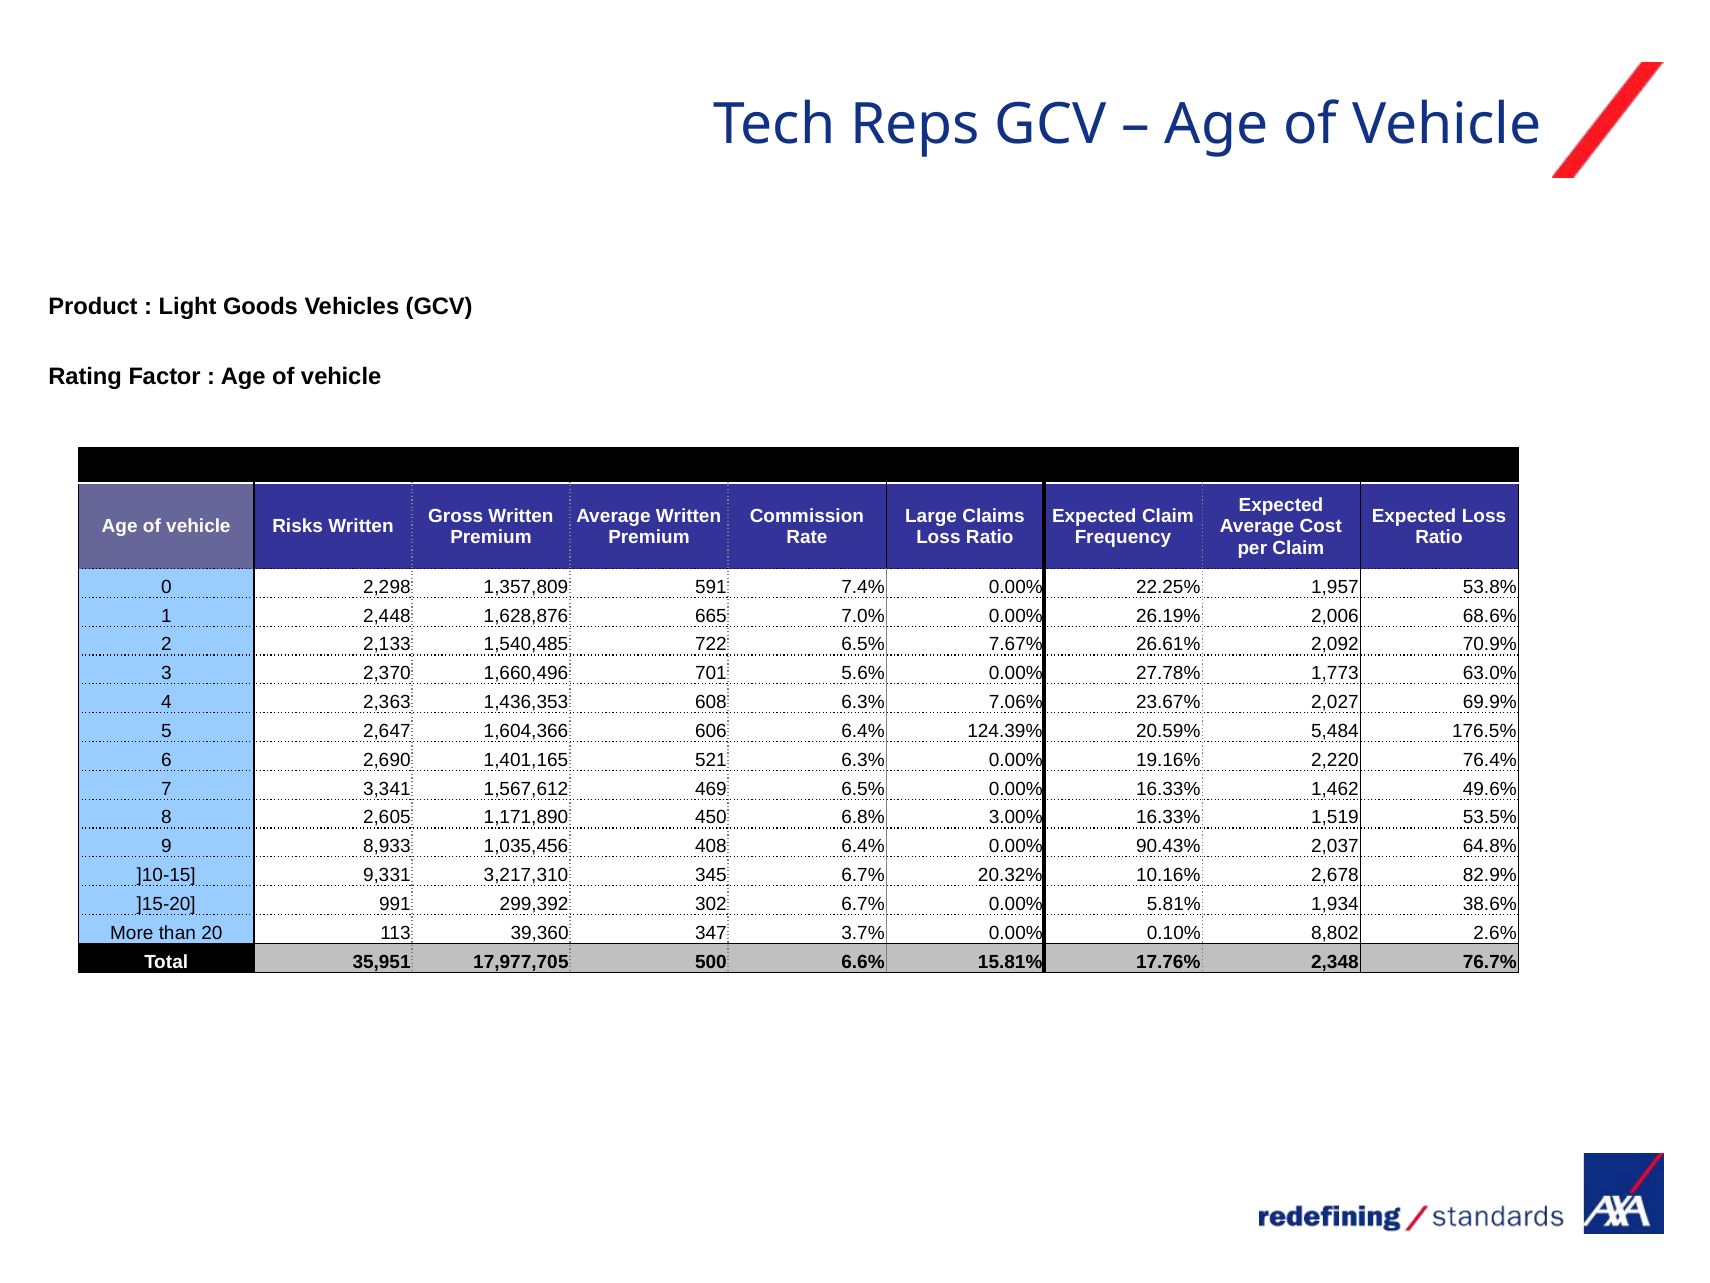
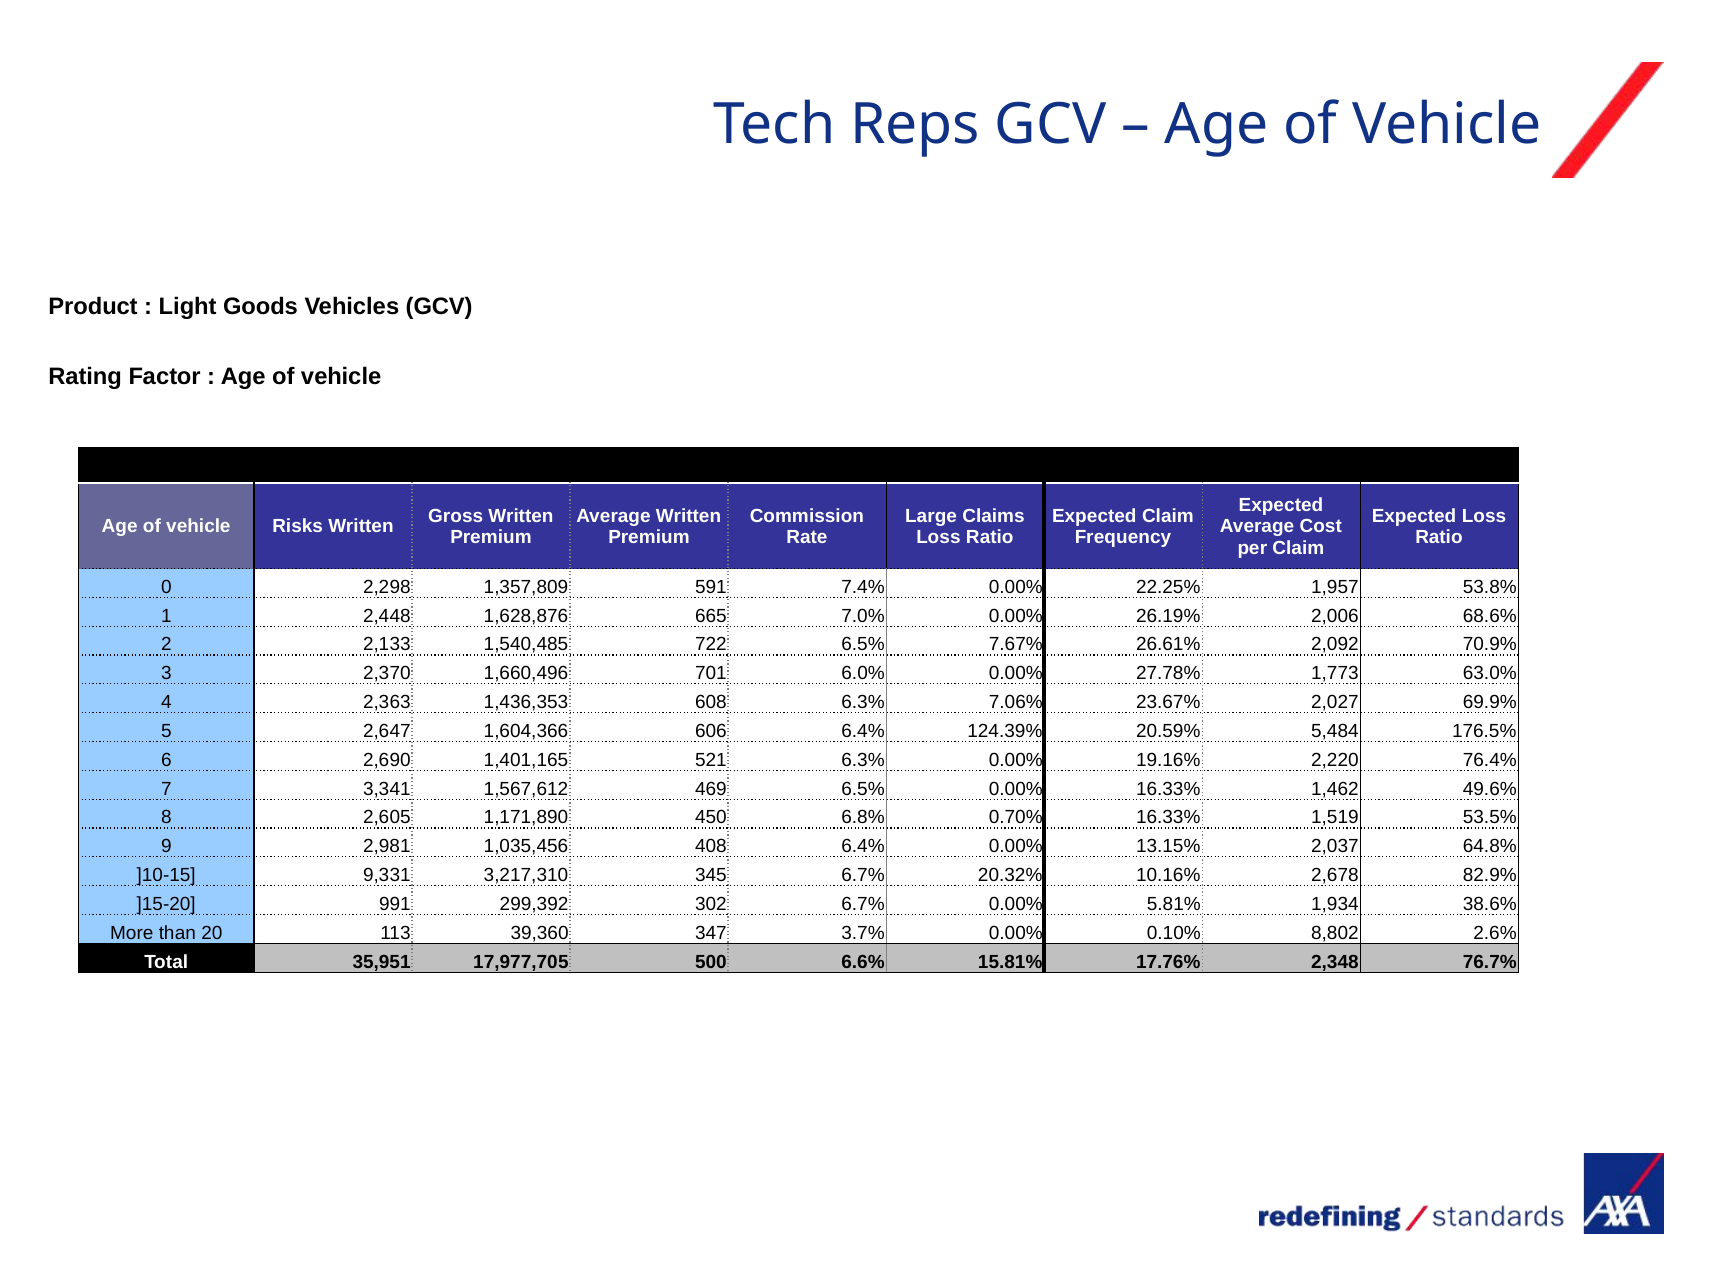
5.6%: 5.6% -> 6.0%
3.00%: 3.00% -> 0.70%
8,933: 8,933 -> 2,981
90.43%: 90.43% -> 13.15%
